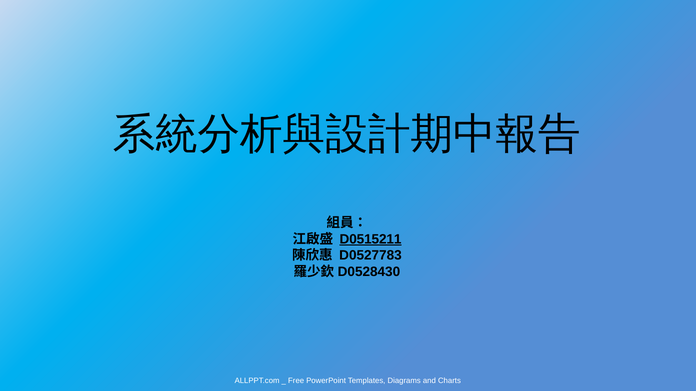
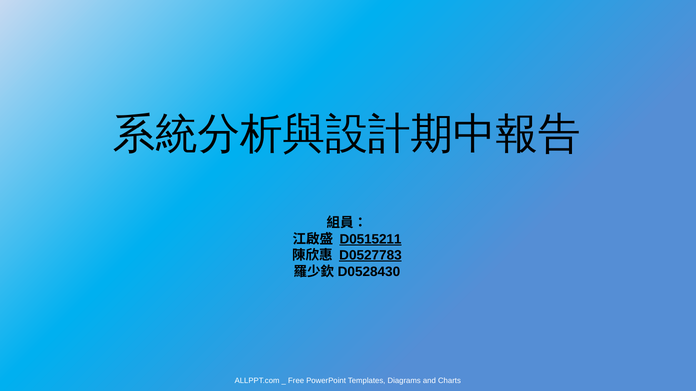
D0527783 underline: none -> present
